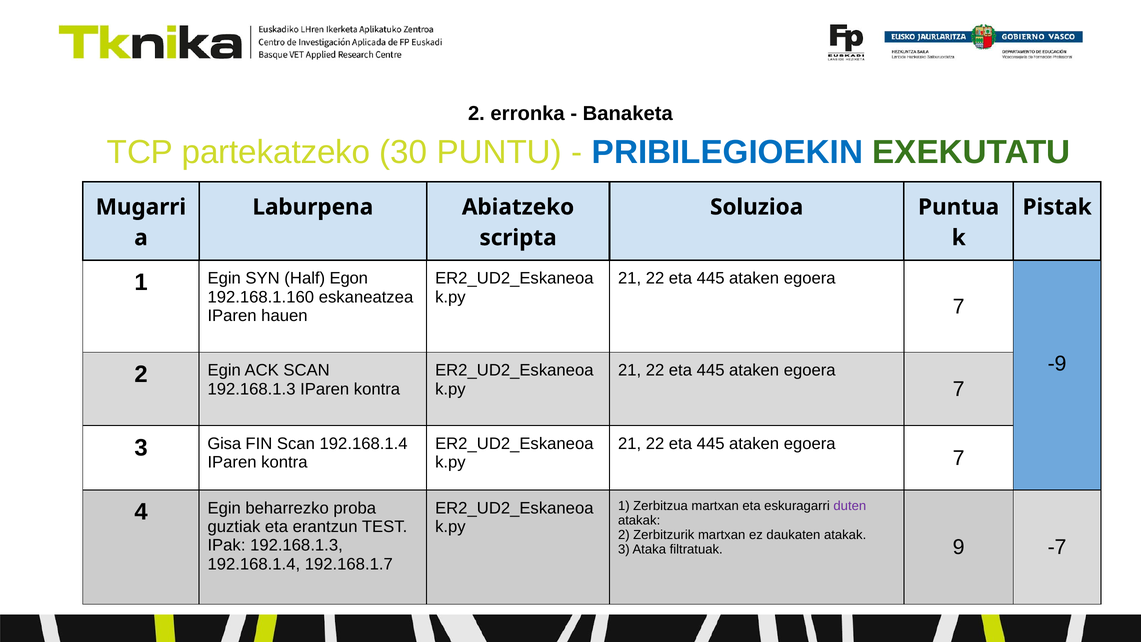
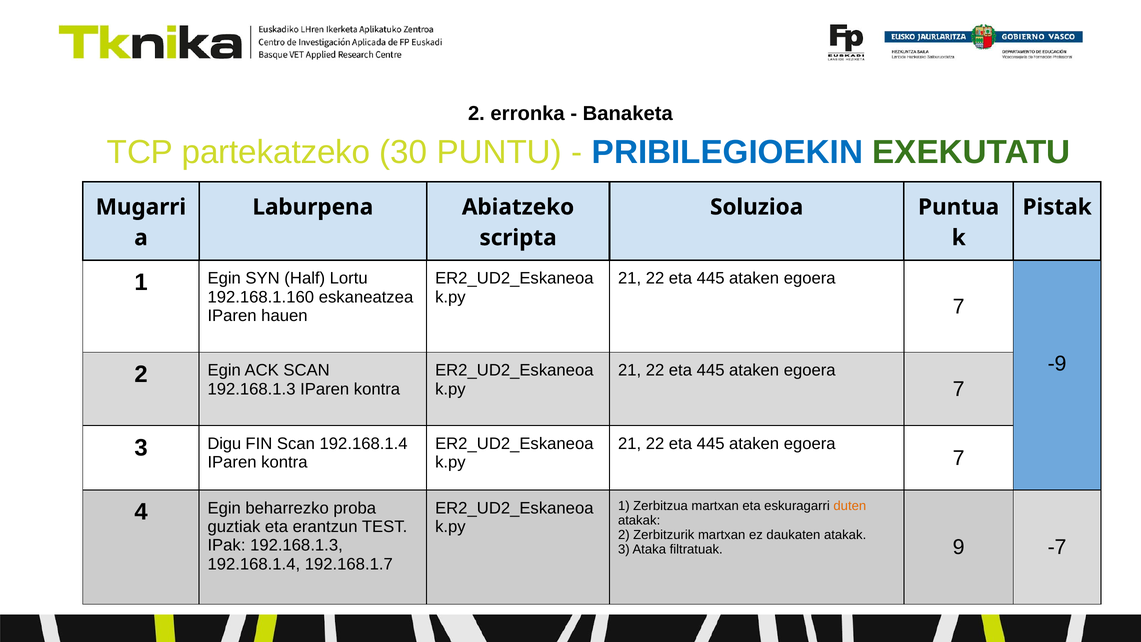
Egon: Egon -> Lortu
Gisa: Gisa -> Digu
duten colour: purple -> orange
